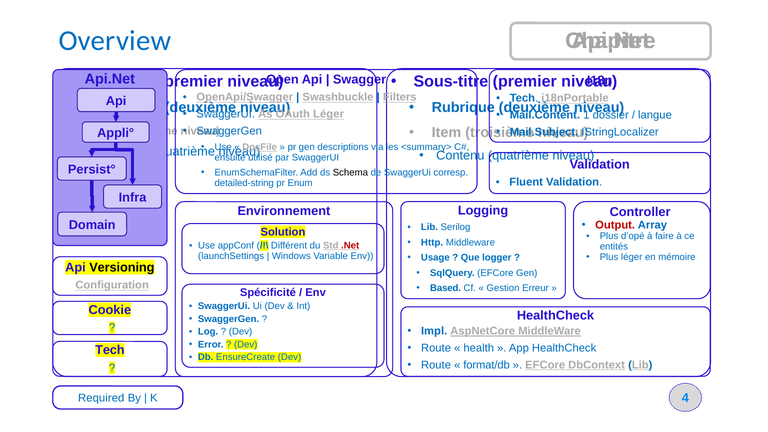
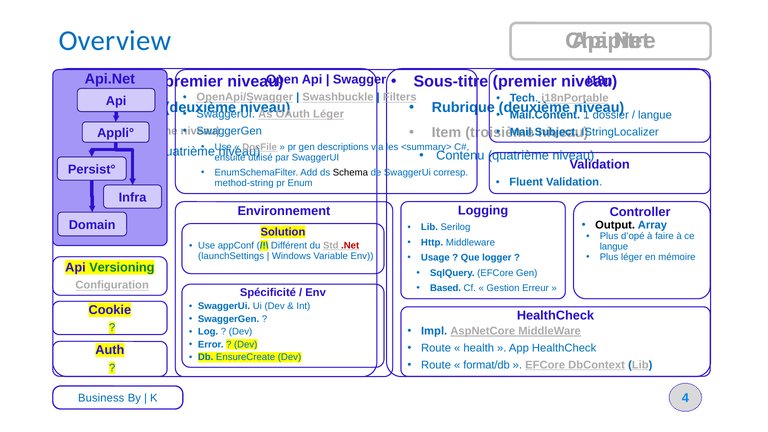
detailed-string: detailed-string -> method-string
Output colour: red -> black
entités at (614, 247): entités -> langue
Versioning colour: black -> green
Tech at (110, 350): Tech -> Auth
Required: Required -> Business
